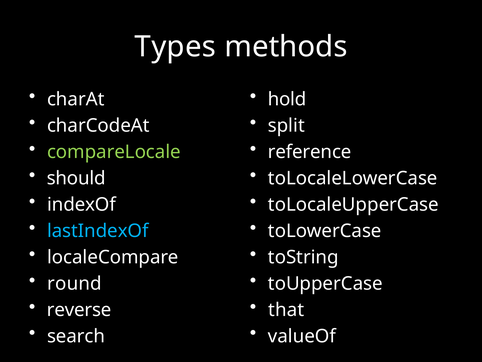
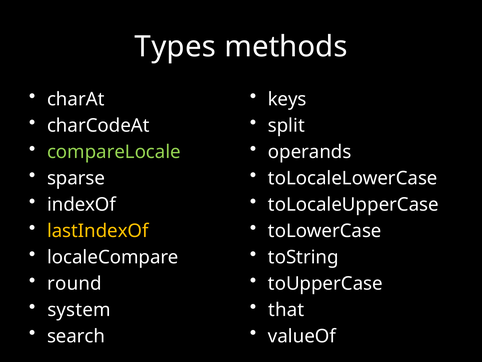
hold: hold -> keys
reference: reference -> operands
should: should -> sparse
lastIndexOf colour: light blue -> yellow
reverse: reverse -> system
